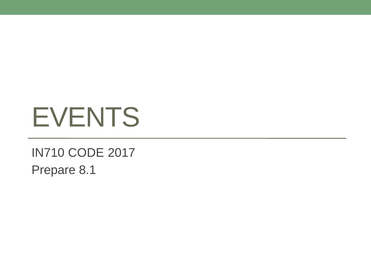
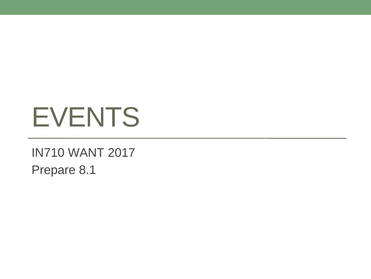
CODE: CODE -> WANT
